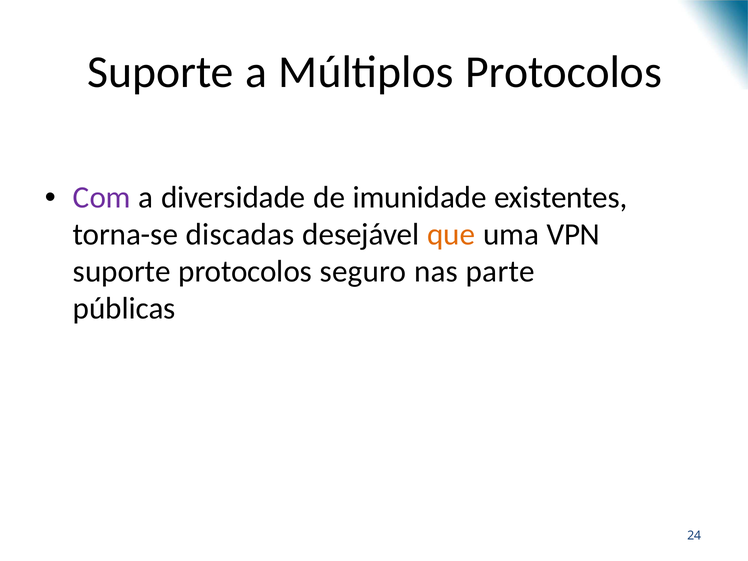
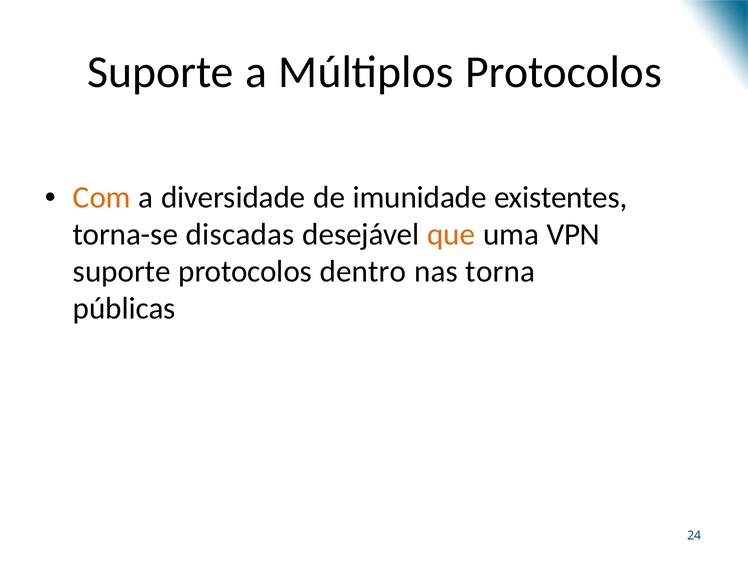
Com colour: purple -> orange
seguro: seguro -> dentro
parte: parte -> torna
